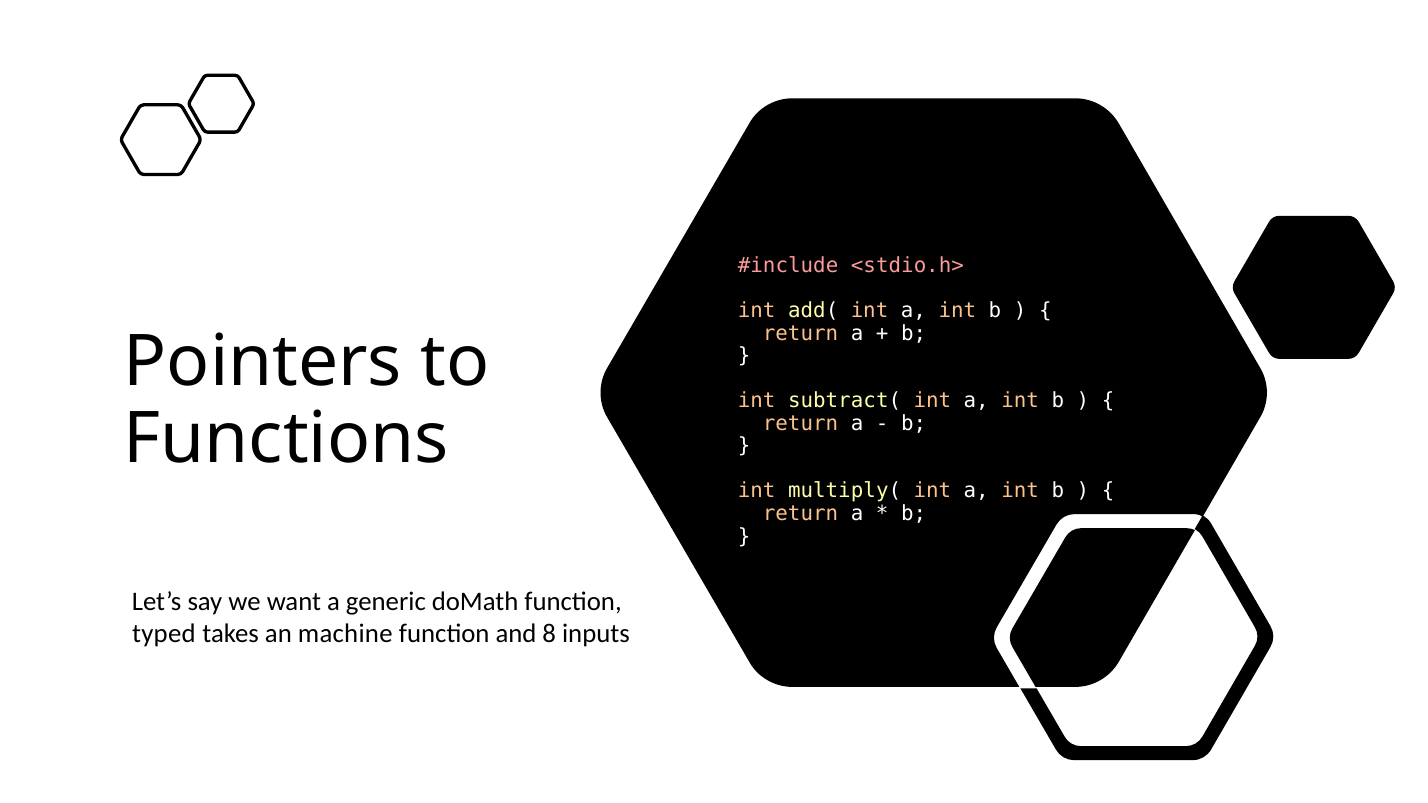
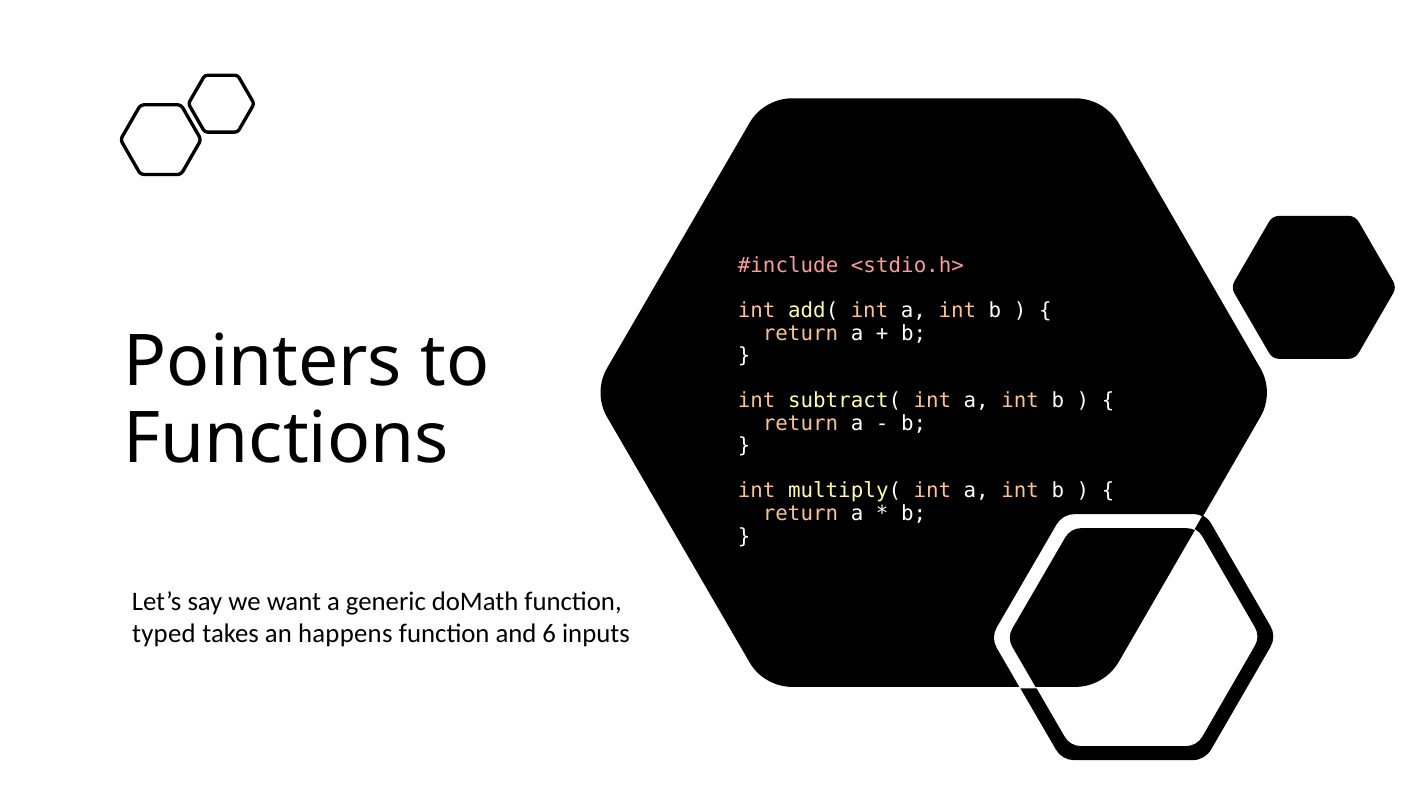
machine: machine -> happens
8: 8 -> 6
